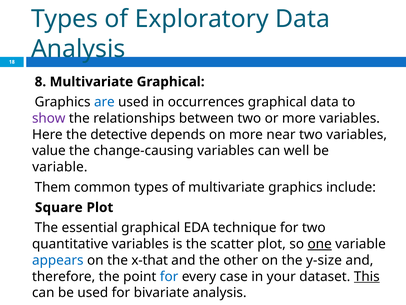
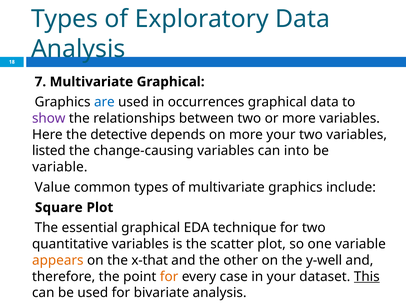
8: 8 -> 7
more near: near -> your
value: value -> listed
well: well -> into
Them: Them -> Value
one underline: present -> none
appears colour: blue -> orange
y-size: y-size -> y-well
for at (169, 276) colour: blue -> orange
